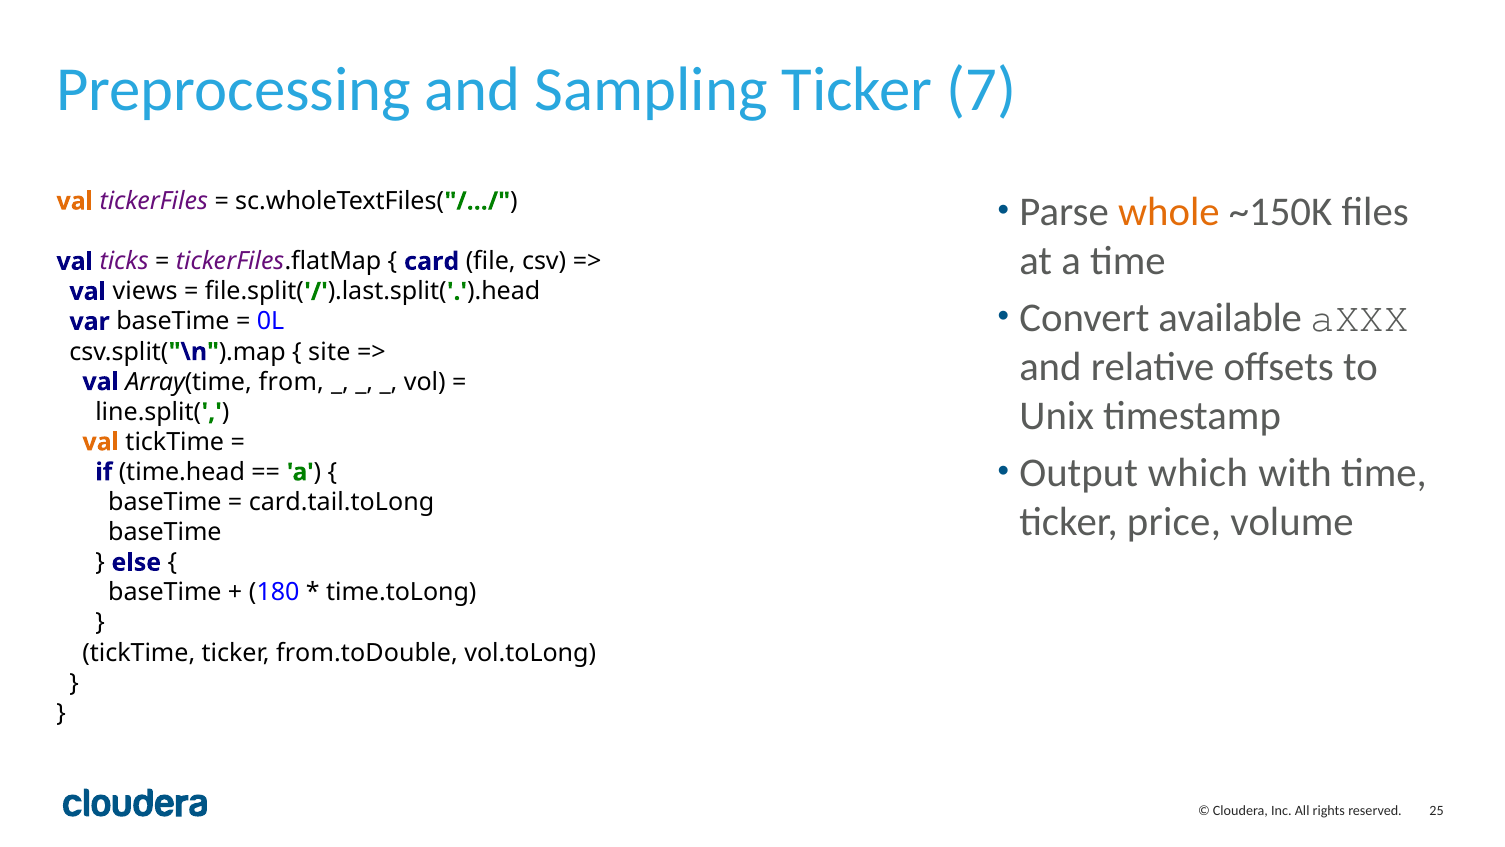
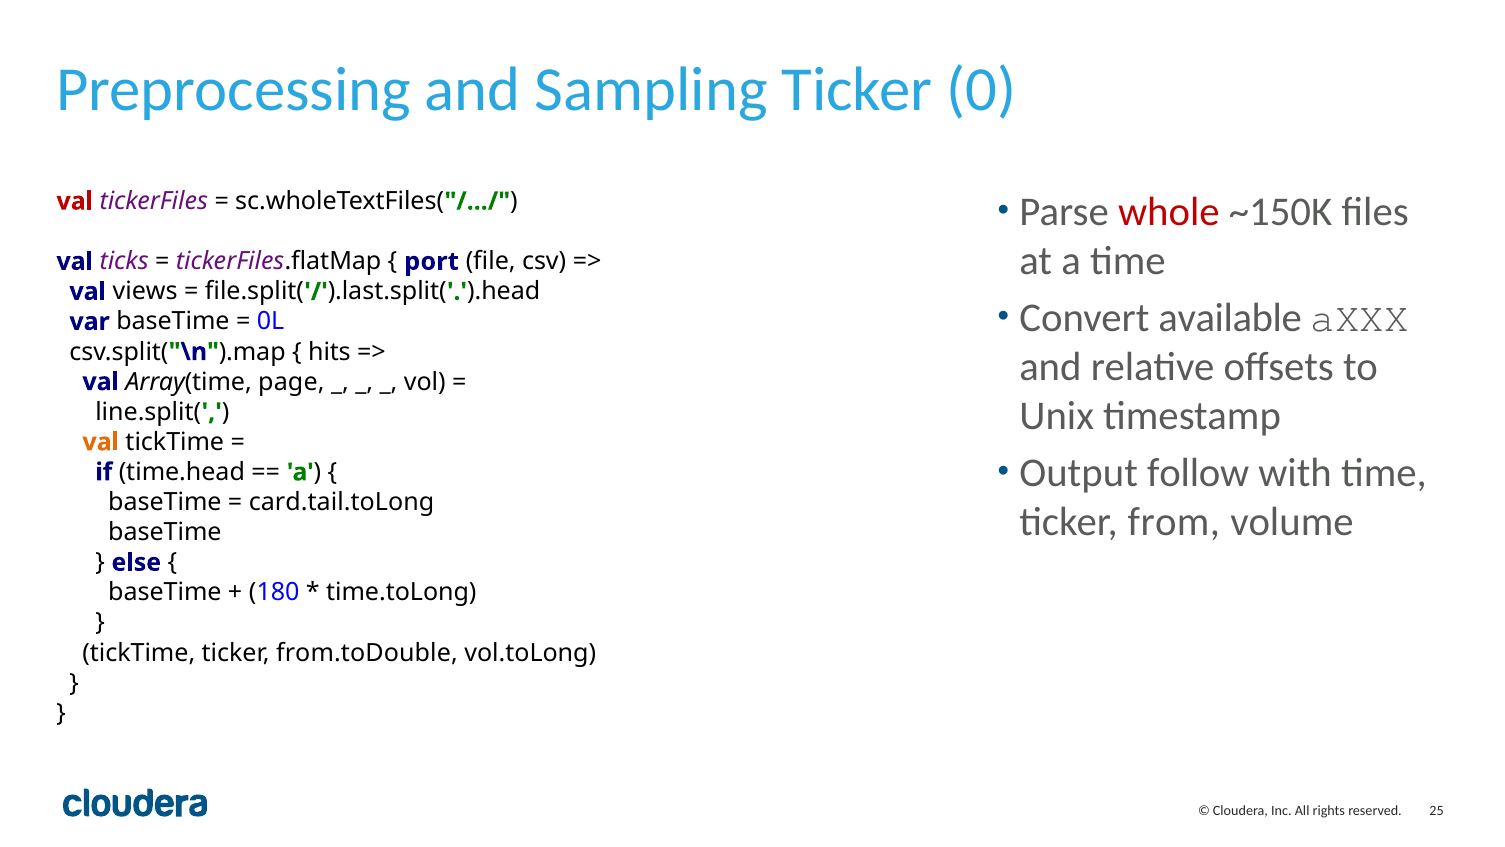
7: 7 -> 0
whole colour: orange -> red
val at (75, 201) colour: orange -> red
card: card -> port
site: site -> hits
from: from -> page
which: which -> follow
price: price -> from
